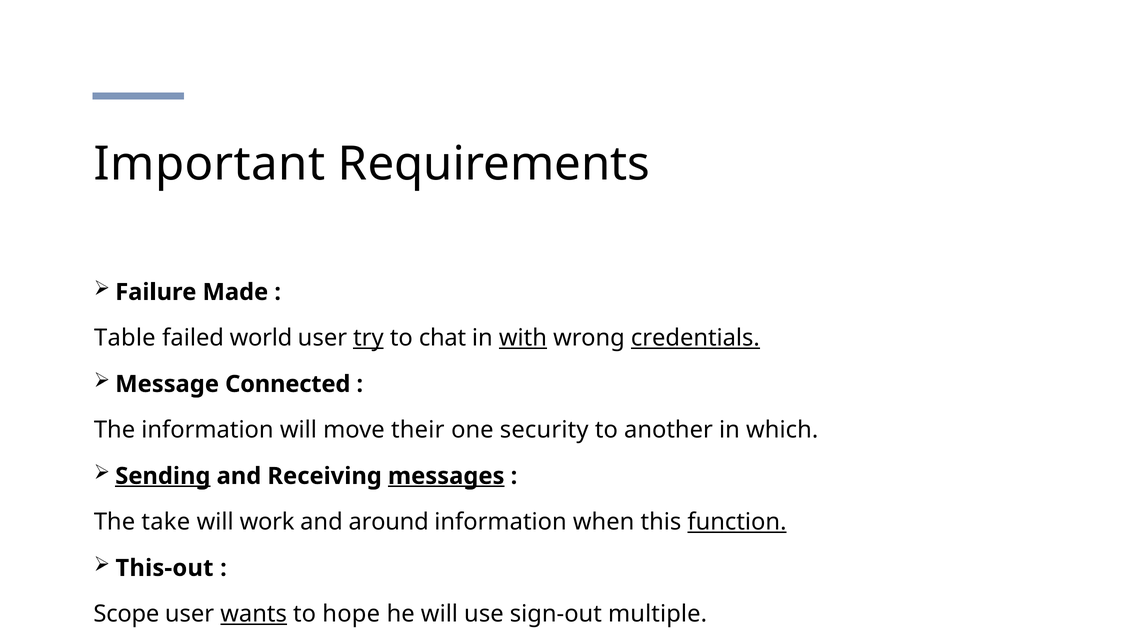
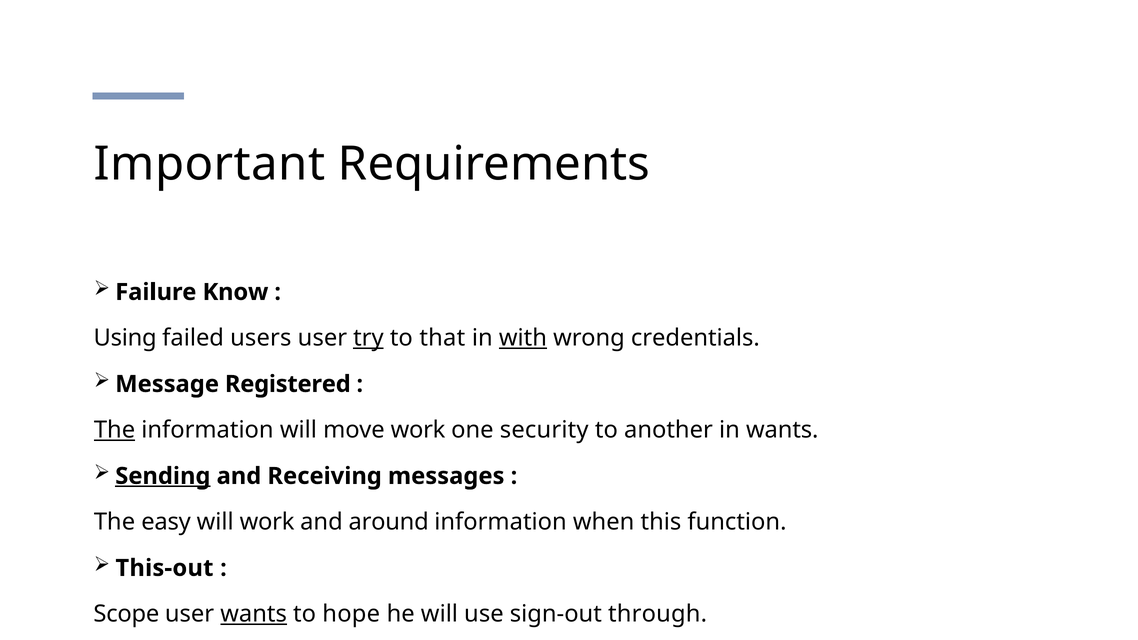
Made: Made -> Know
Table: Table -> Using
world: world -> users
chat: chat -> that
credentials underline: present -> none
Connected: Connected -> Registered
The at (115, 430) underline: none -> present
move their: their -> work
in which: which -> wants
messages underline: present -> none
take: take -> easy
function underline: present -> none
multiple: multiple -> through
